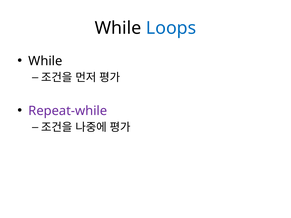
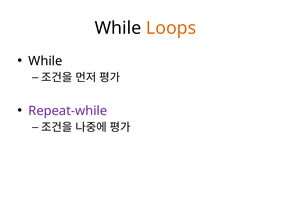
Loops colour: blue -> orange
